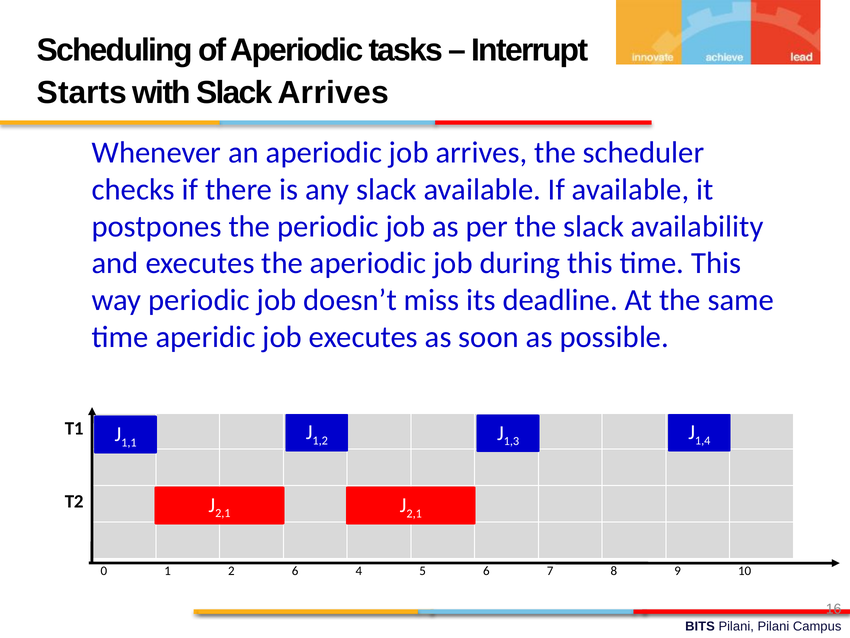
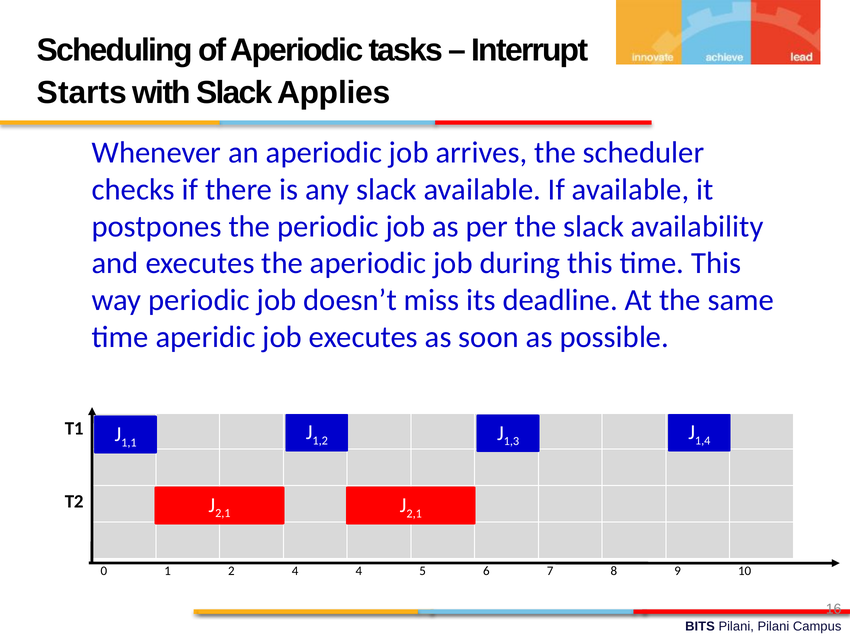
Slack Arrives: Arrives -> Applies
2 6: 6 -> 4
